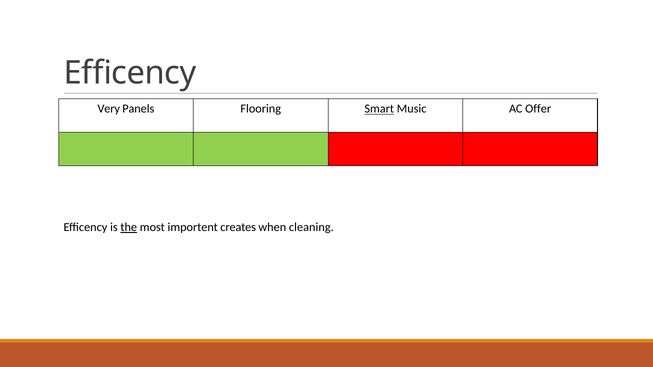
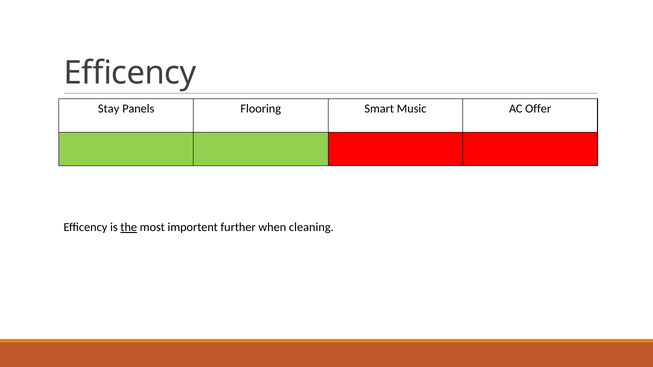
Very: Very -> Stay
Smart underline: present -> none
creates: creates -> further
